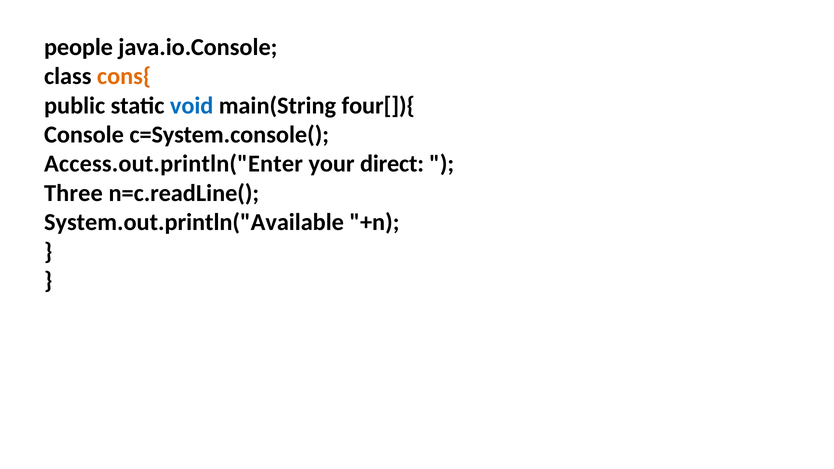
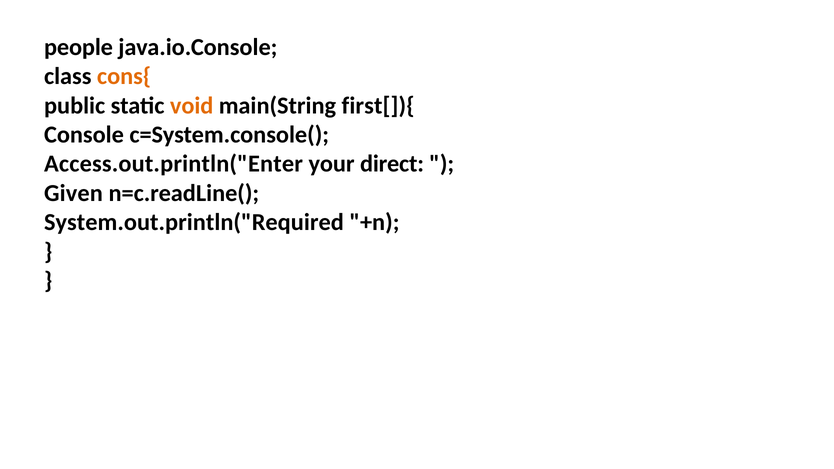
void colour: blue -> orange
four[]){: four[]){ -> first[]){
Three: Three -> Given
System.out.println("Available: System.out.println("Available -> System.out.println("Required
